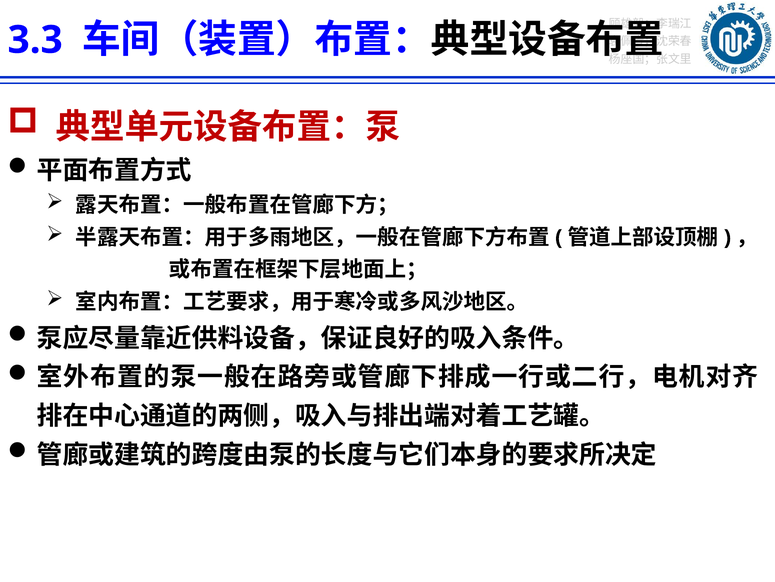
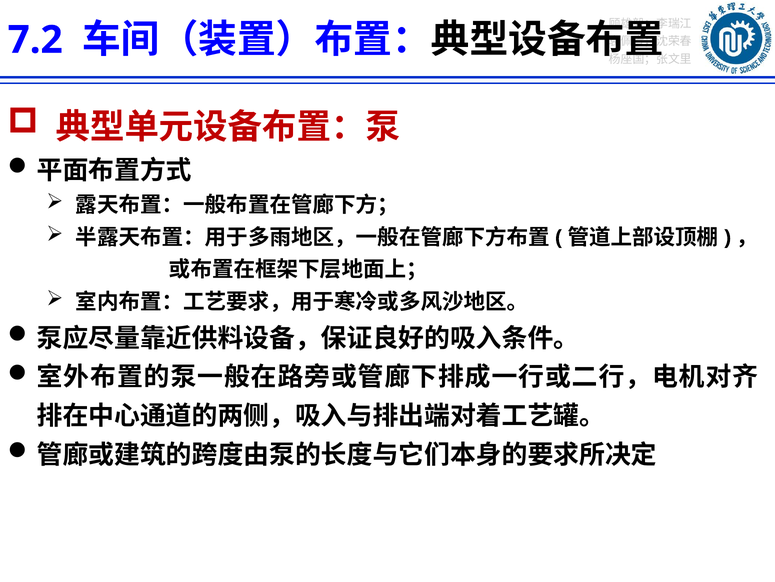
3.3: 3.3 -> 7.2
